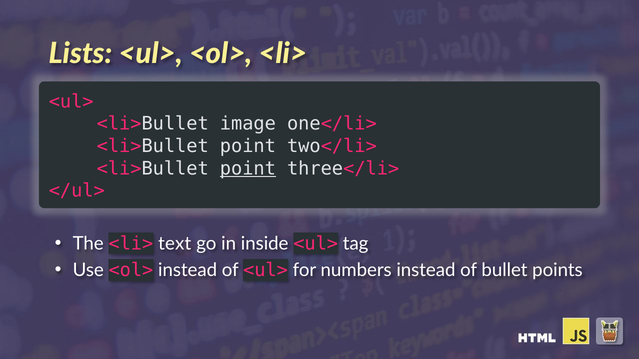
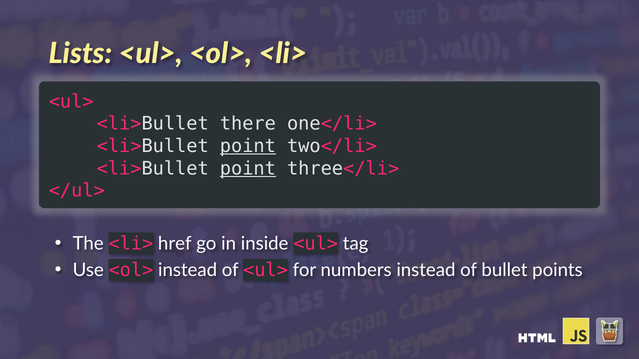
image: image -> there
point at (248, 146) underline: none -> present
text: text -> href
